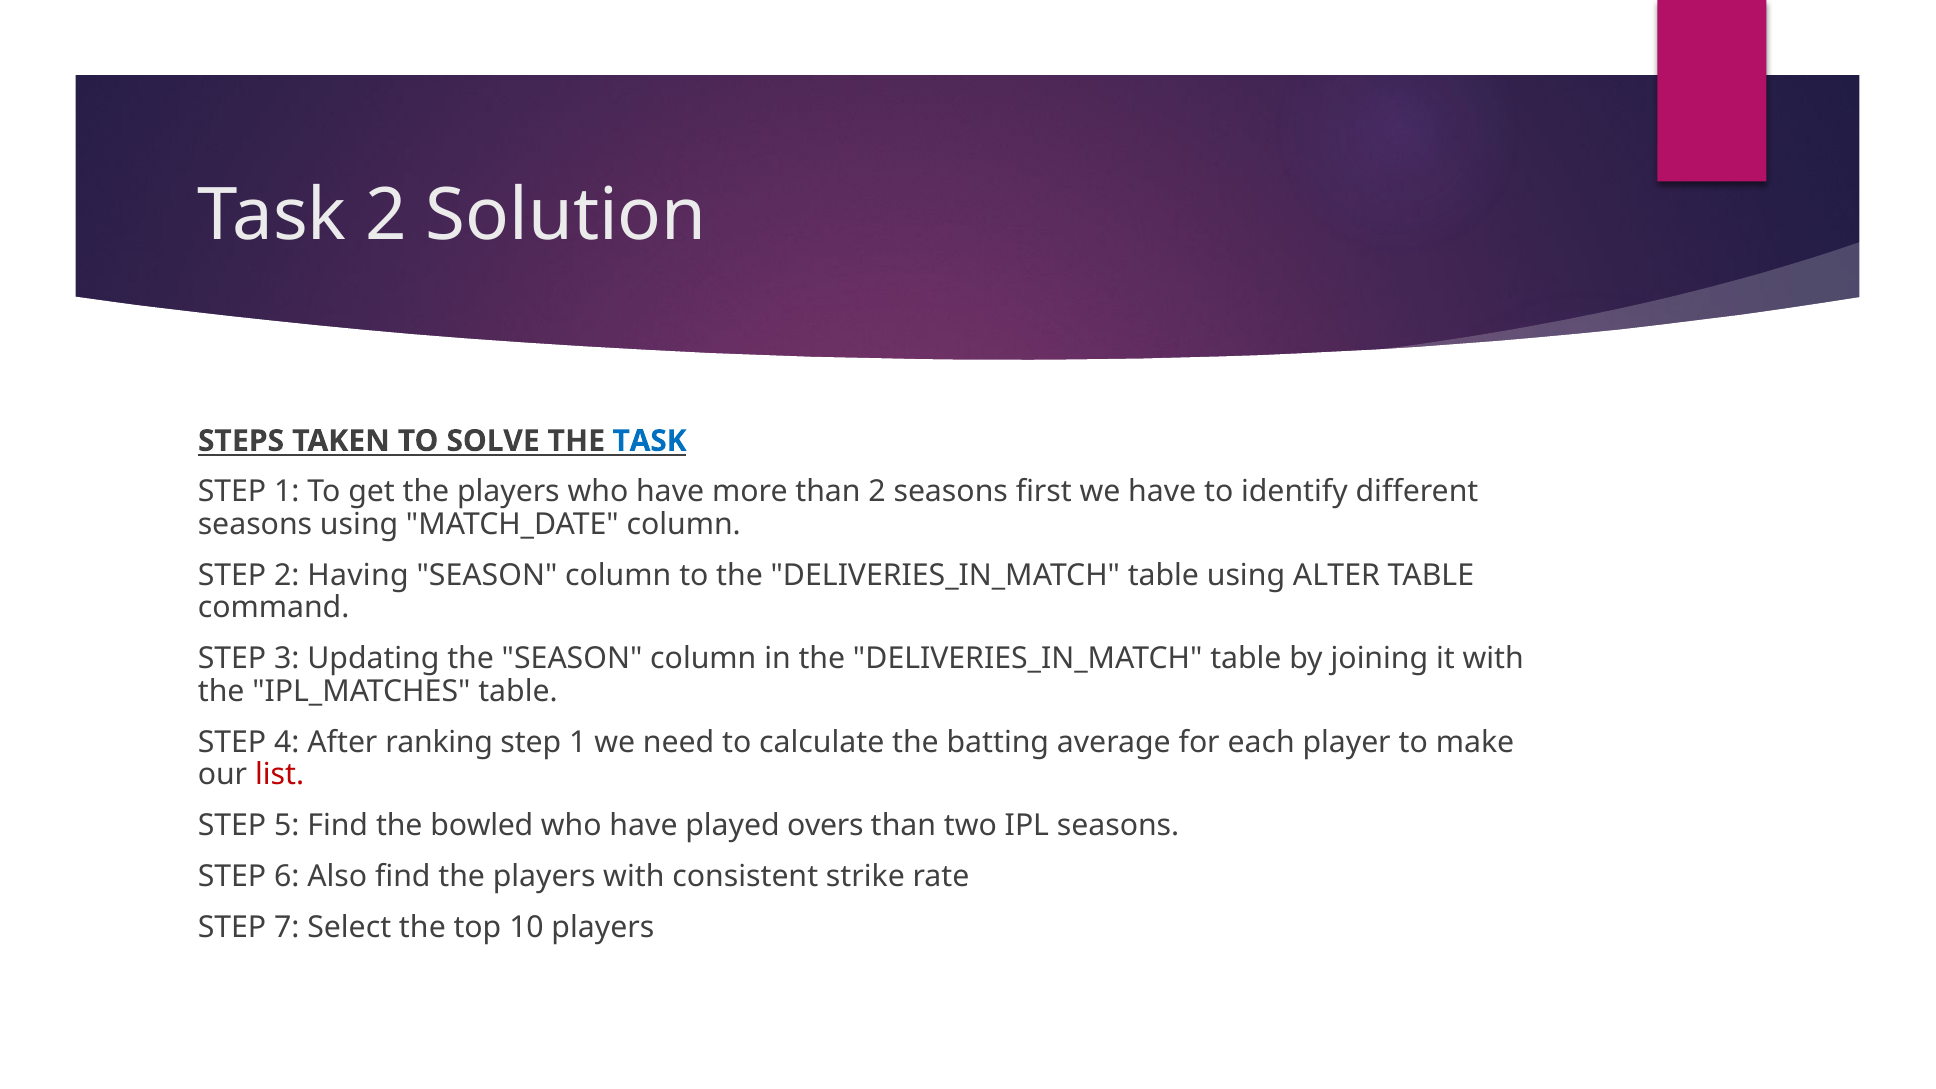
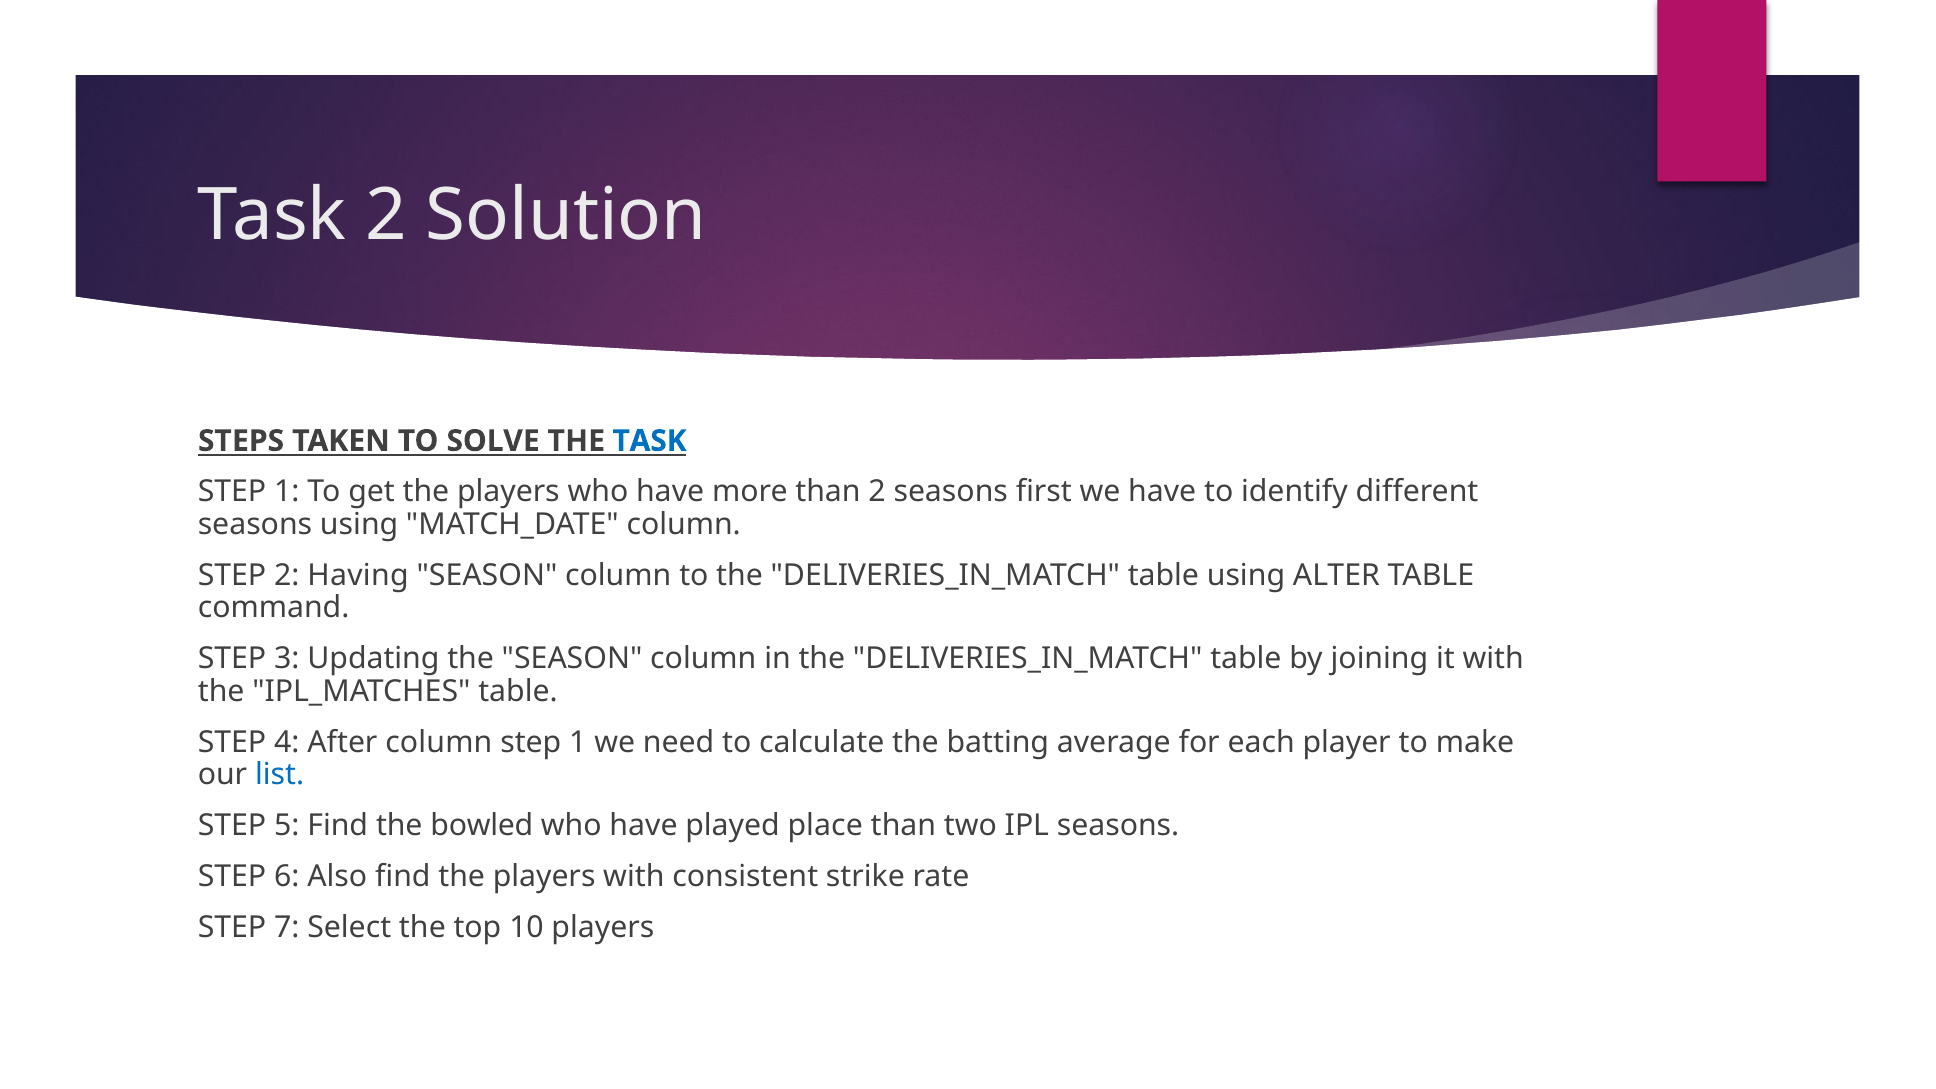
After ranking: ranking -> column
list colour: red -> blue
overs: overs -> place
